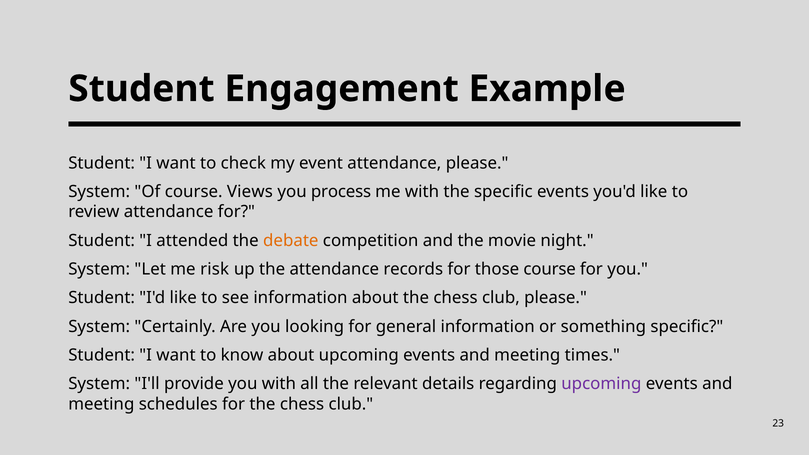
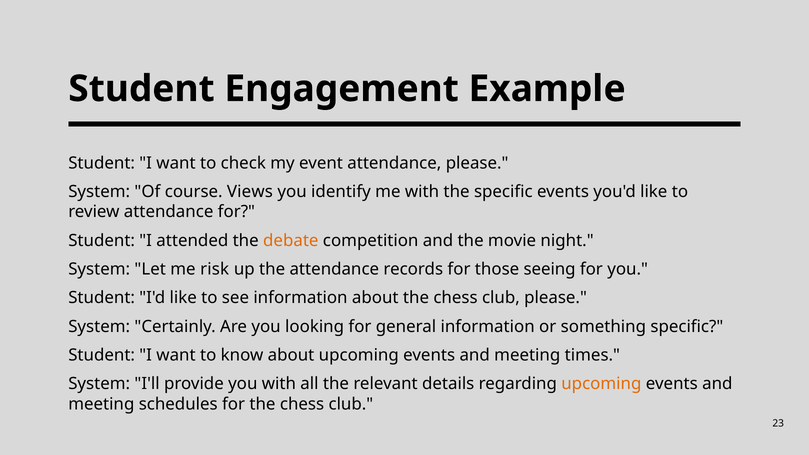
process: process -> identify
those course: course -> seeing
upcoming at (601, 384) colour: purple -> orange
